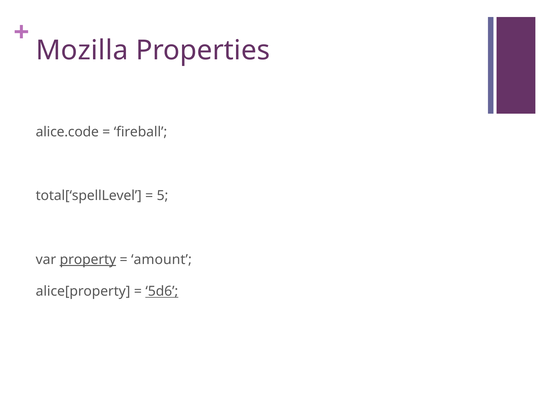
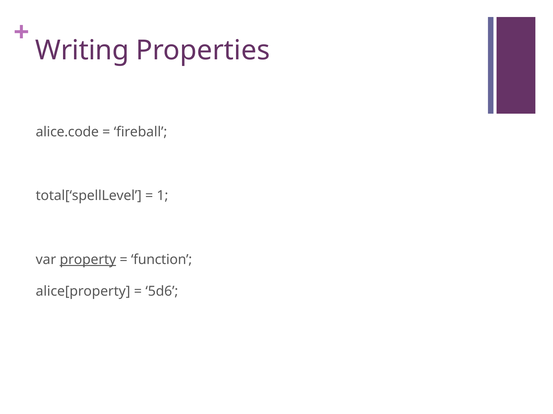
Mozilla: Mozilla -> Writing
5: 5 -> 1
amount: amount -> function
5d6 underline: present -> none
